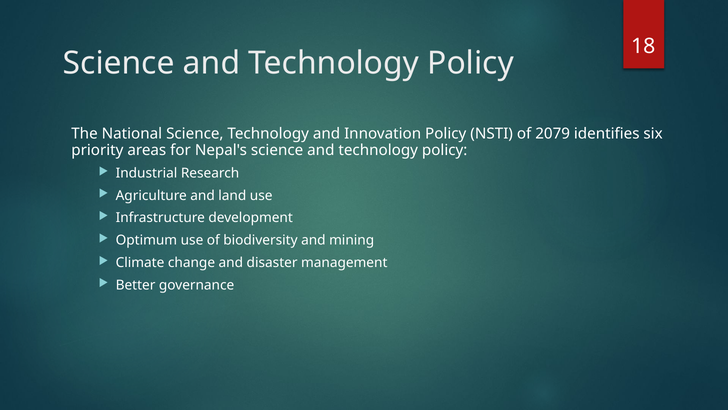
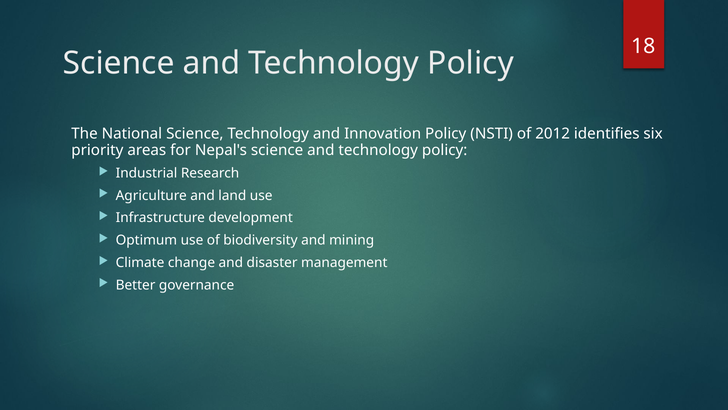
2079: 2079 -> 2012
